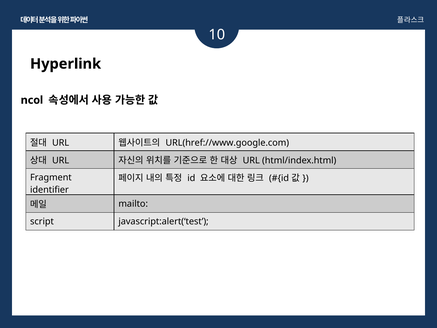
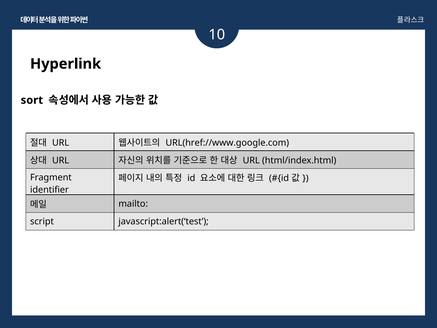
ncol: ncol -> sort
